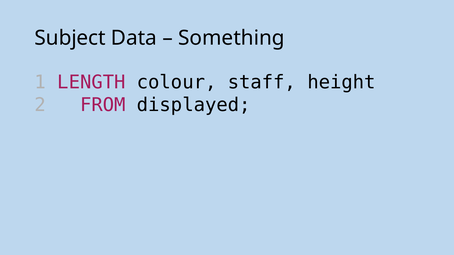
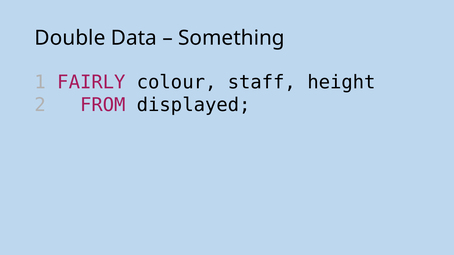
Subject: Subject -> Double
LENGTH: LENGTH -> FAIRLY
